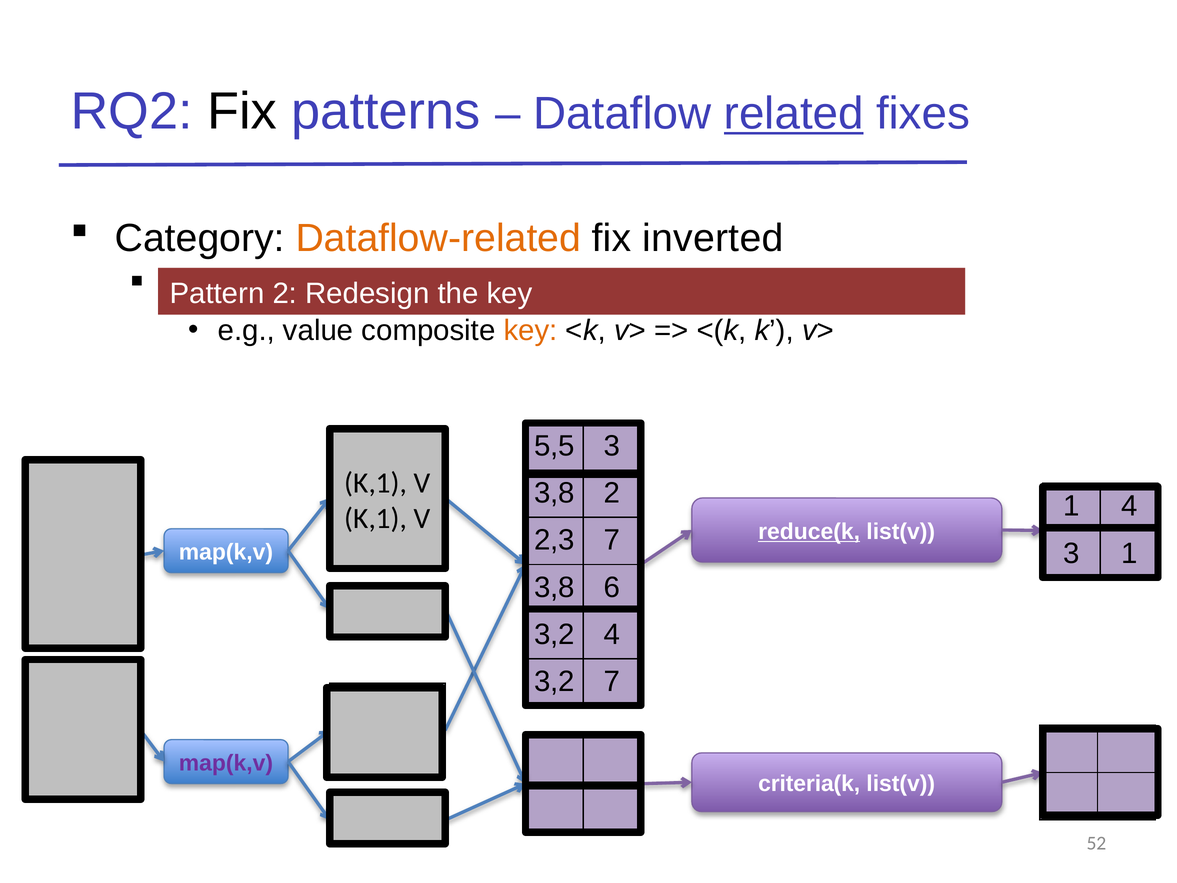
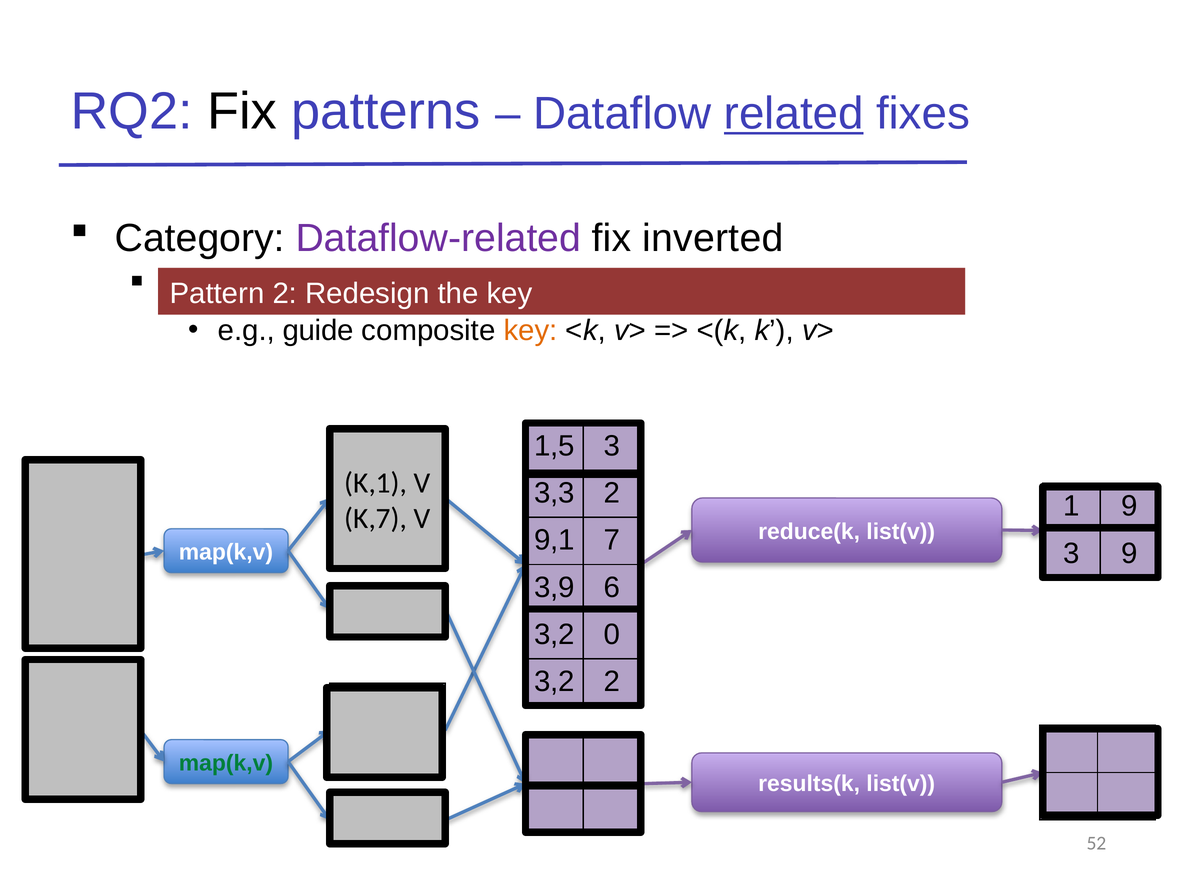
Dataflow-related colour: orange -> purple
value: value -> guide
5,5: 5,5 -> 1,5
3,8 at (554, 493): 3,8 -> 3,3
1 4: 4 -> 9
K,1 at (376, 518): K,1 -> K,7
reduce(k underline: present -> none
2,3: 2,3 -> 9,1
3 1: 1 -> 9
3,8 at (554, 587): 3,8 -> 3,9
3,2 4: 4 -> 0
3,2 7: 7 -> 2
map(k,v at (226, 763) colour: purple -> green
criteria(k: criteria(k -> results(k
